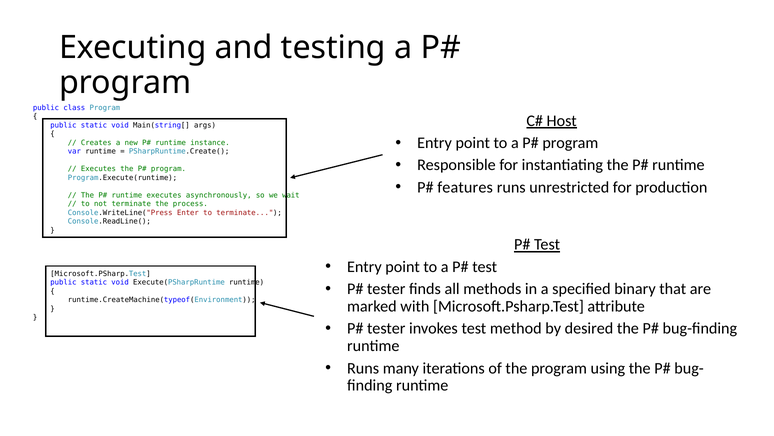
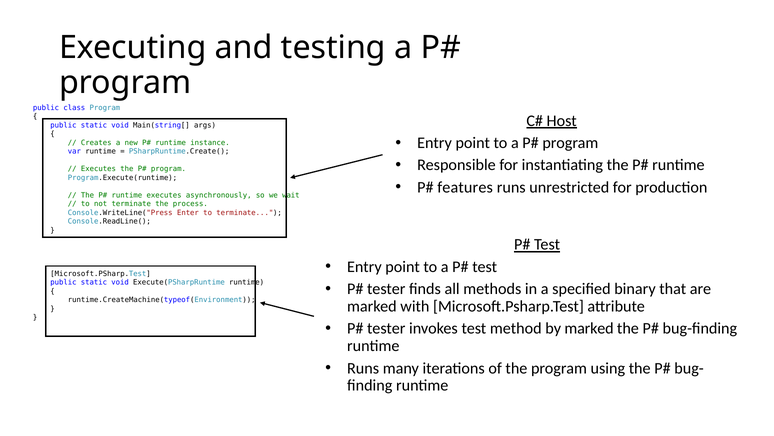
by desired: desired -> marked
